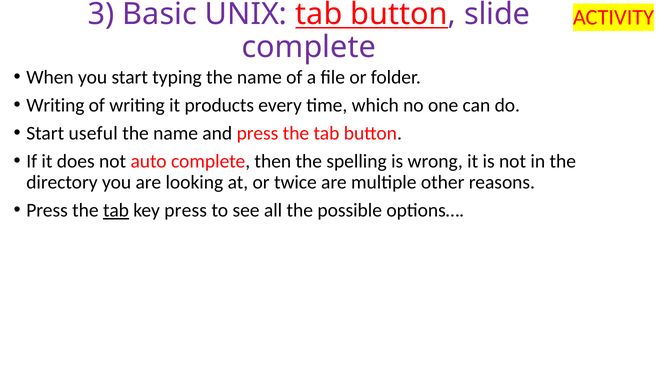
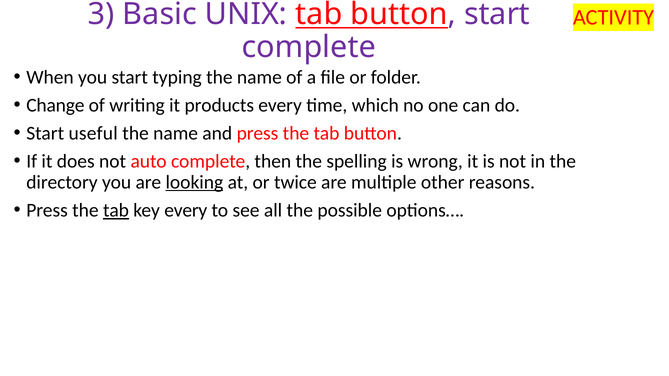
button slide: slide -> start
Writing at (55, 105): Writing -> Change
looking underline: none -> present
key press: press -> every
